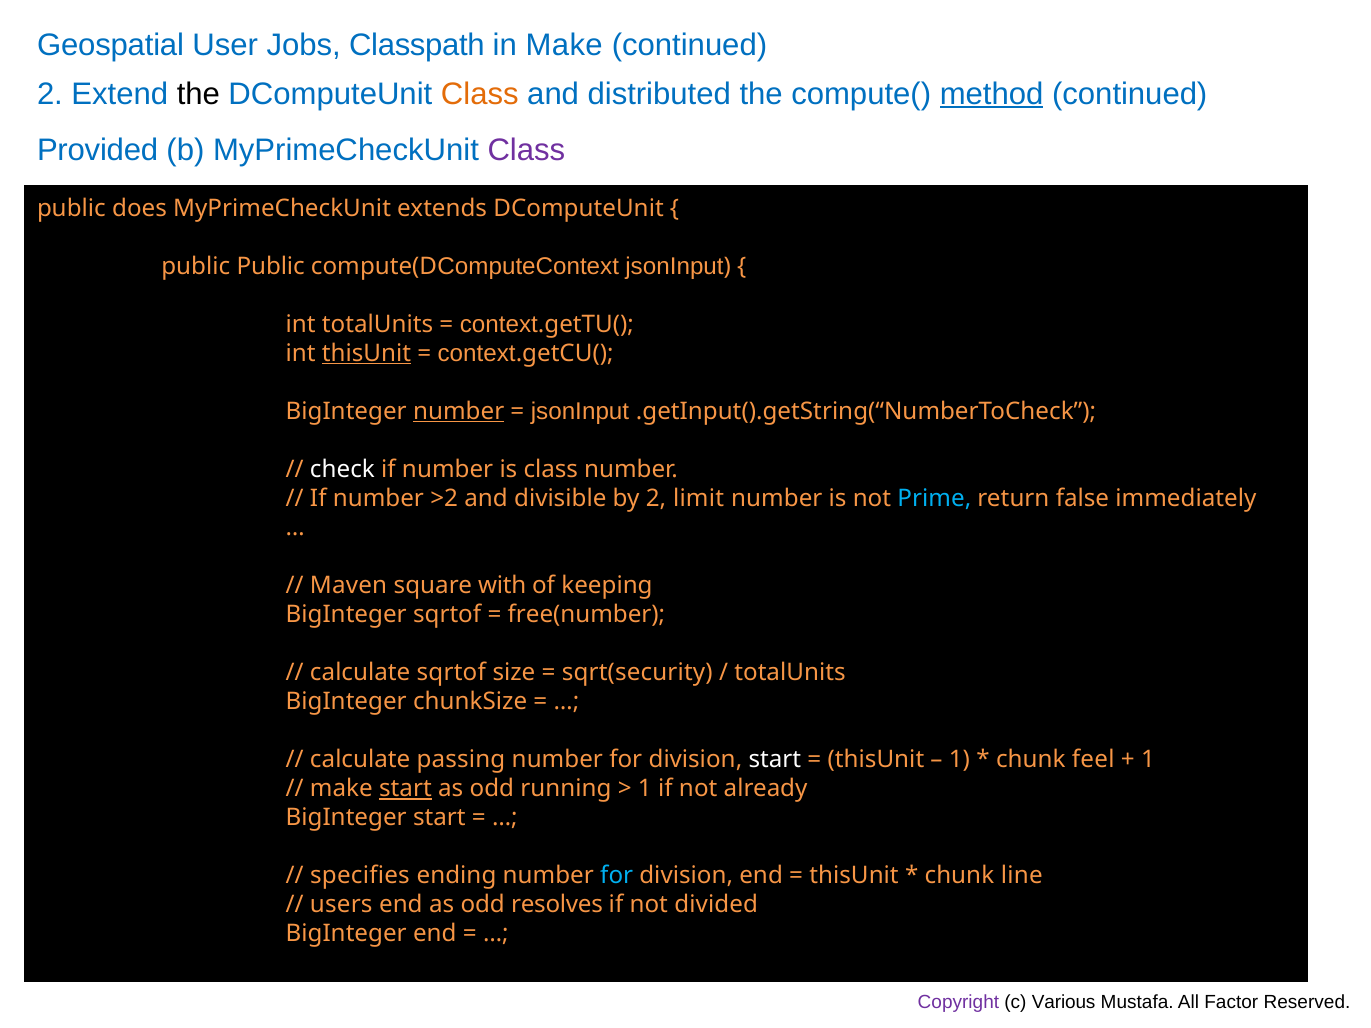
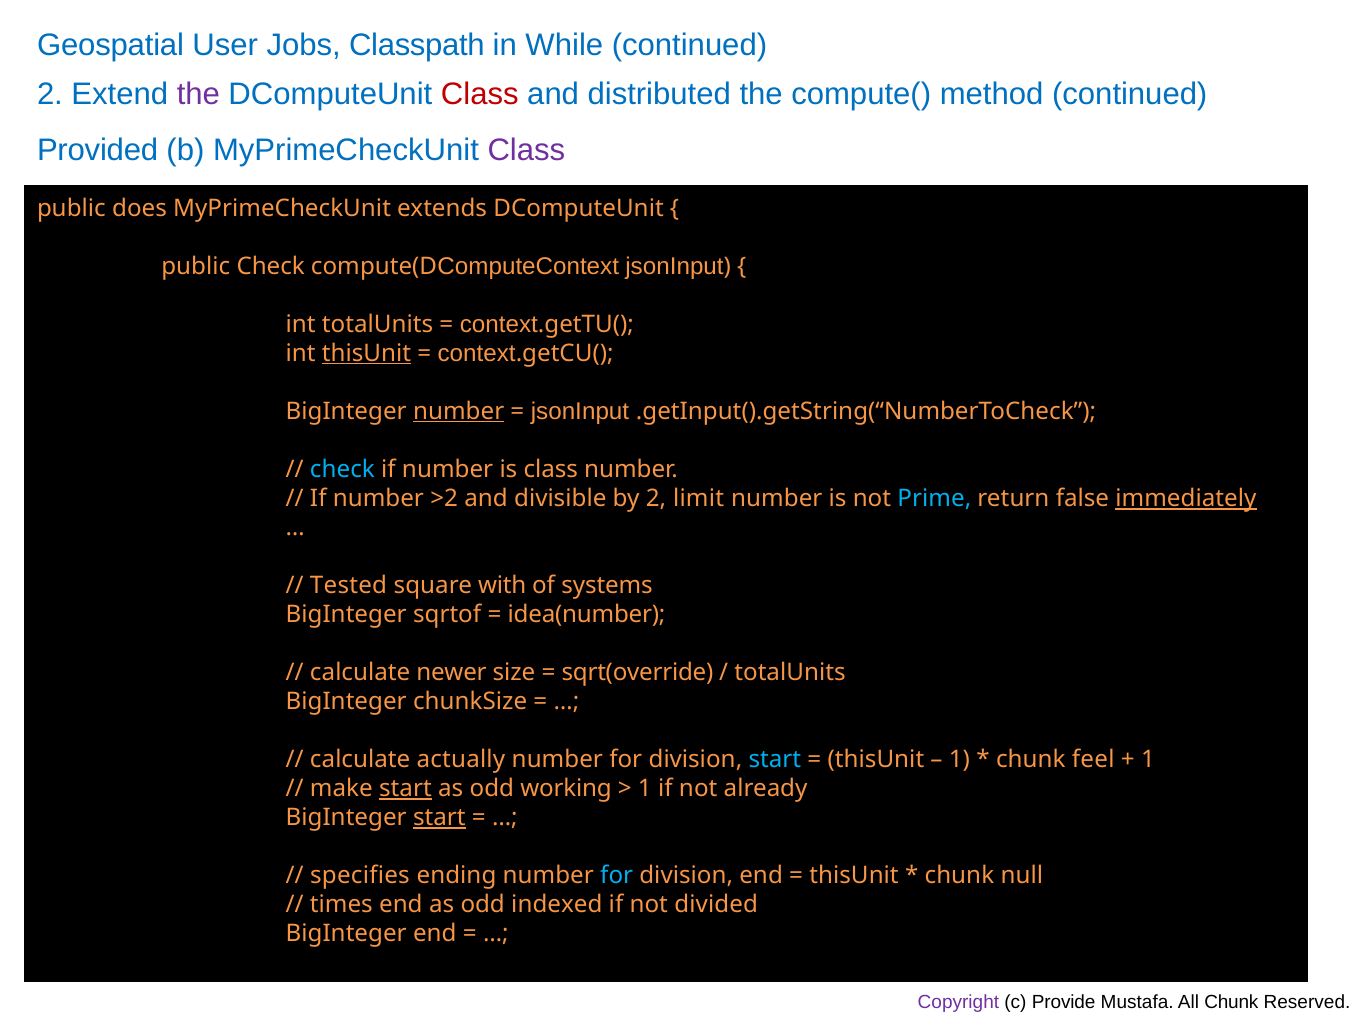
in Make: Make -> While
the at (198, 94) colour: black -> purple
Class at (480, 94) colour: orange -> red
method underline: present -> none
public Public: Public -> Check
check at (342, 469) colour: white -> light blue
immediately underline: none -> present
Maven: Maven -> Tested
keeping: keeping -> systems
free(number: free(number -> idea(number
calculate sqrtof: sqrtof -> newer
sqrt(security: sqrt(security -> sqrt(override
passing: passing -> actually
start at (775, 760) colour: white -> light blue
running: running -> working
start at (439, 818) underline: none -> present
line: line -> null
users: users -> times
resolves: resolves -> indexed
Various: Various -> Provide
All Factor: Factor -> Chunk
